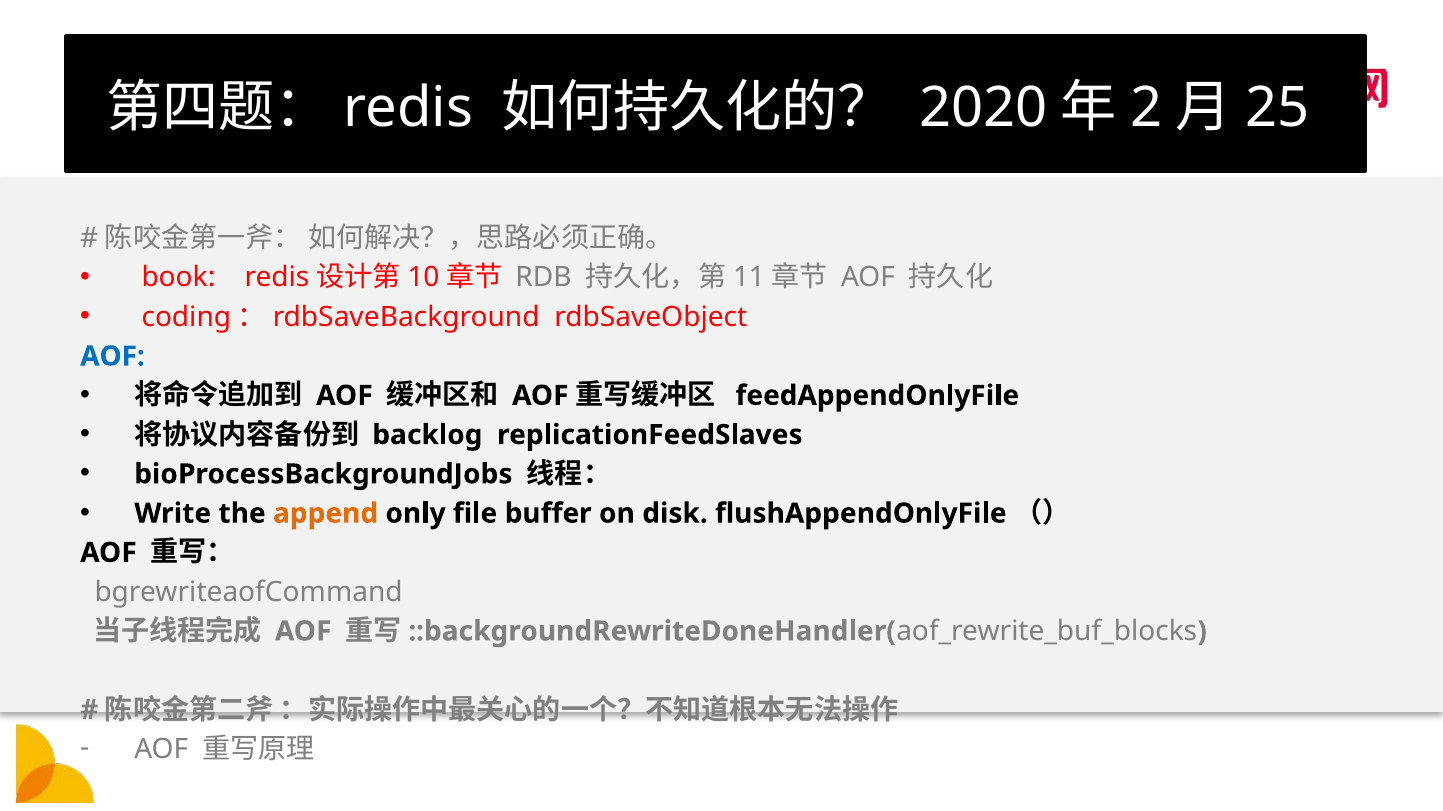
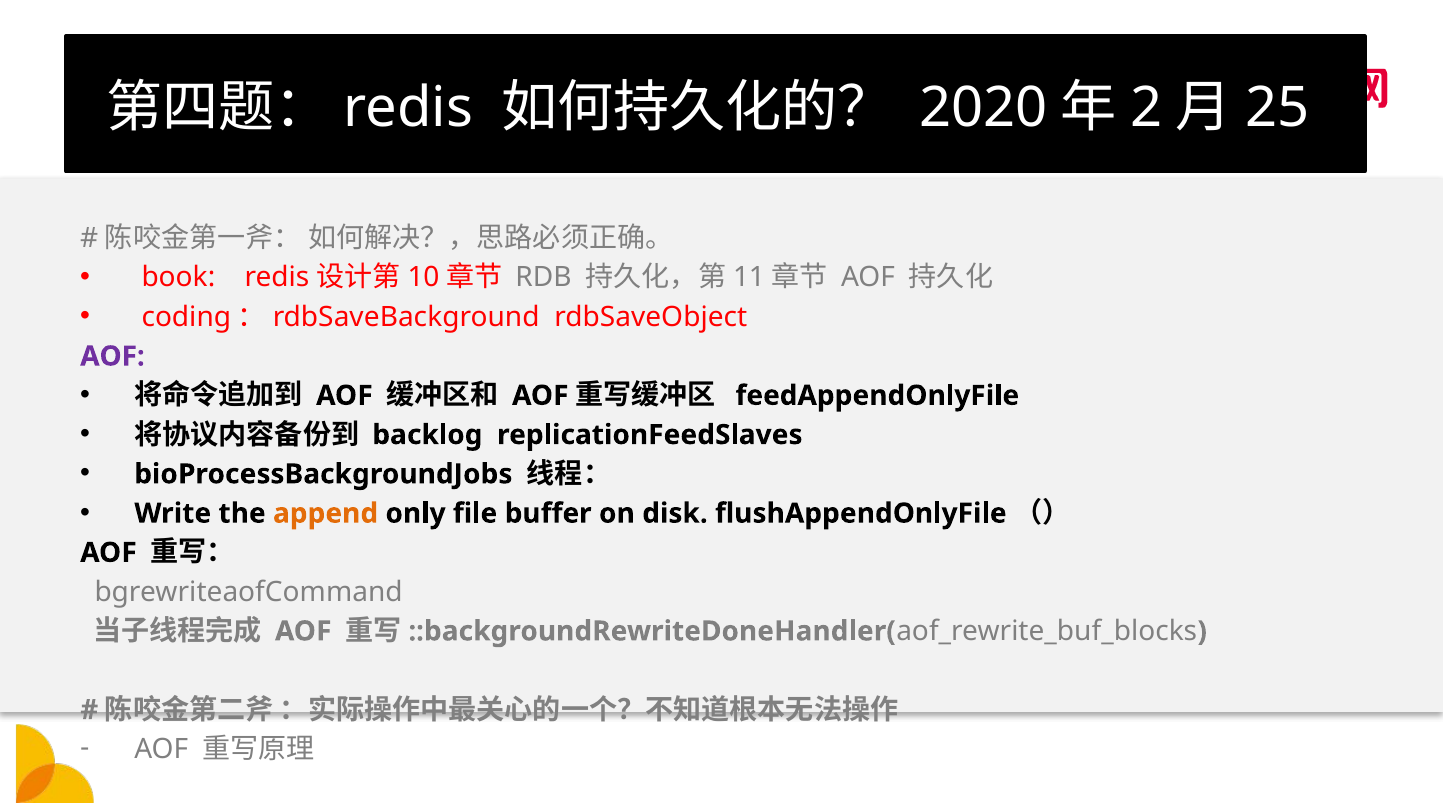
AOF at (112, 357) colour: blue -> purple
